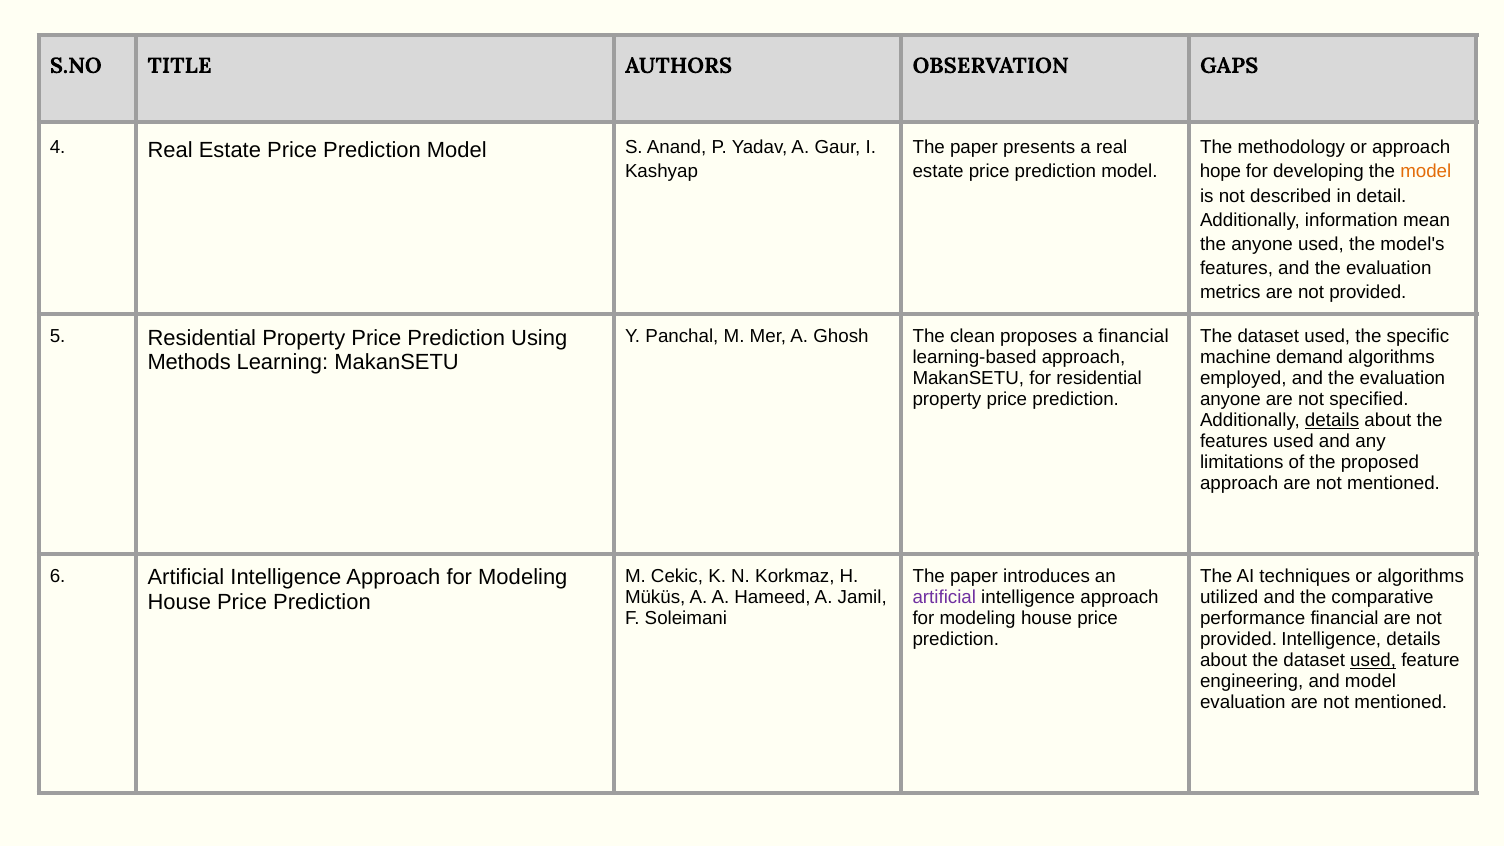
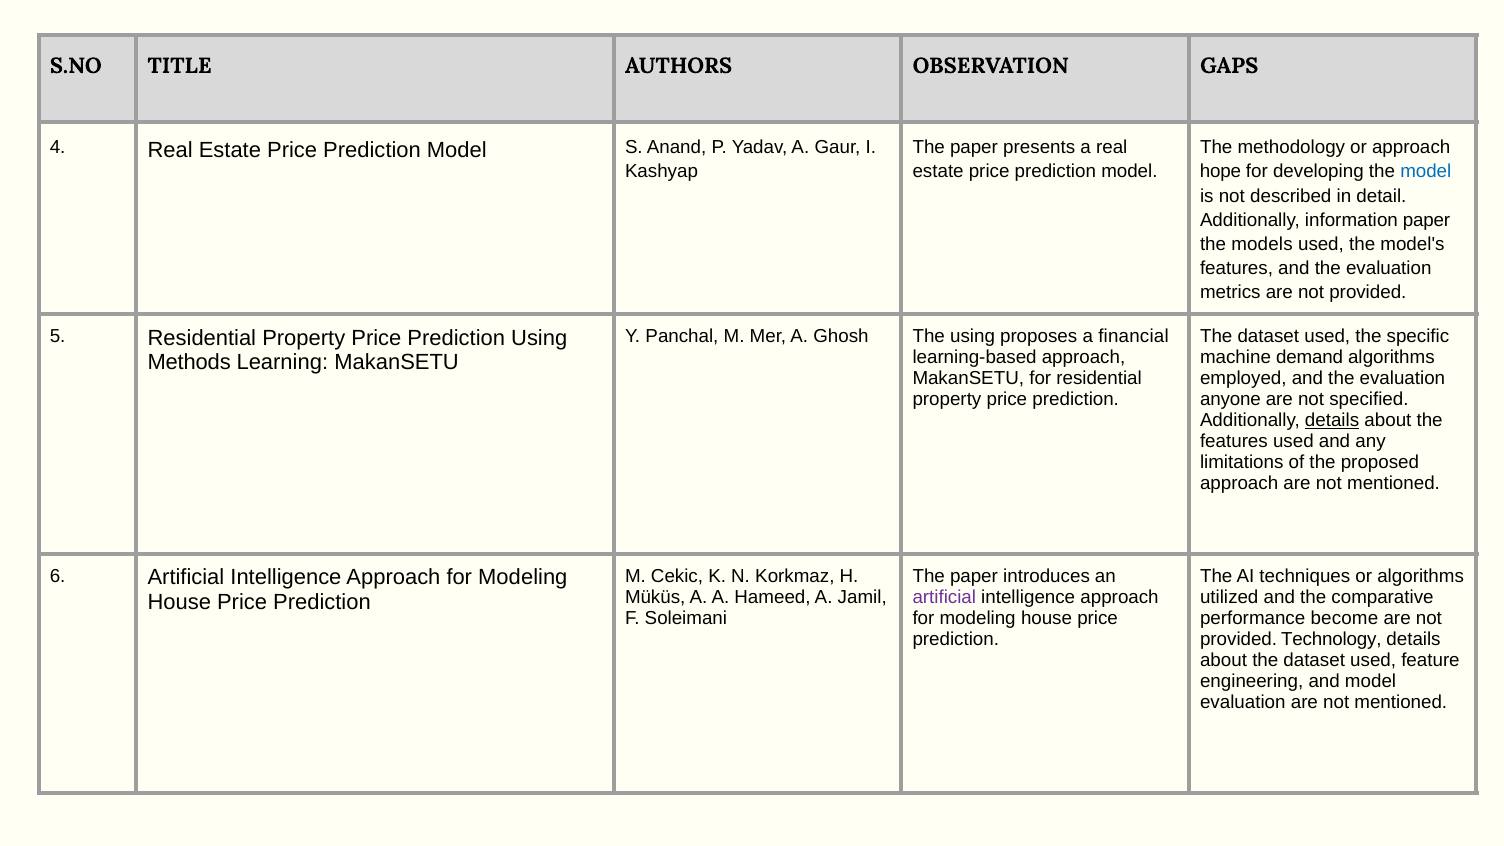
model at (1426, 172) colour: orange -> blue
information mean: mean -> paper
the anyone: anyone -> models
The clean: clean -> using
performance financial: financial -> become
provided Intelligence: Intelligence -> Technology
used at (1373, 660) underline: present -> none
